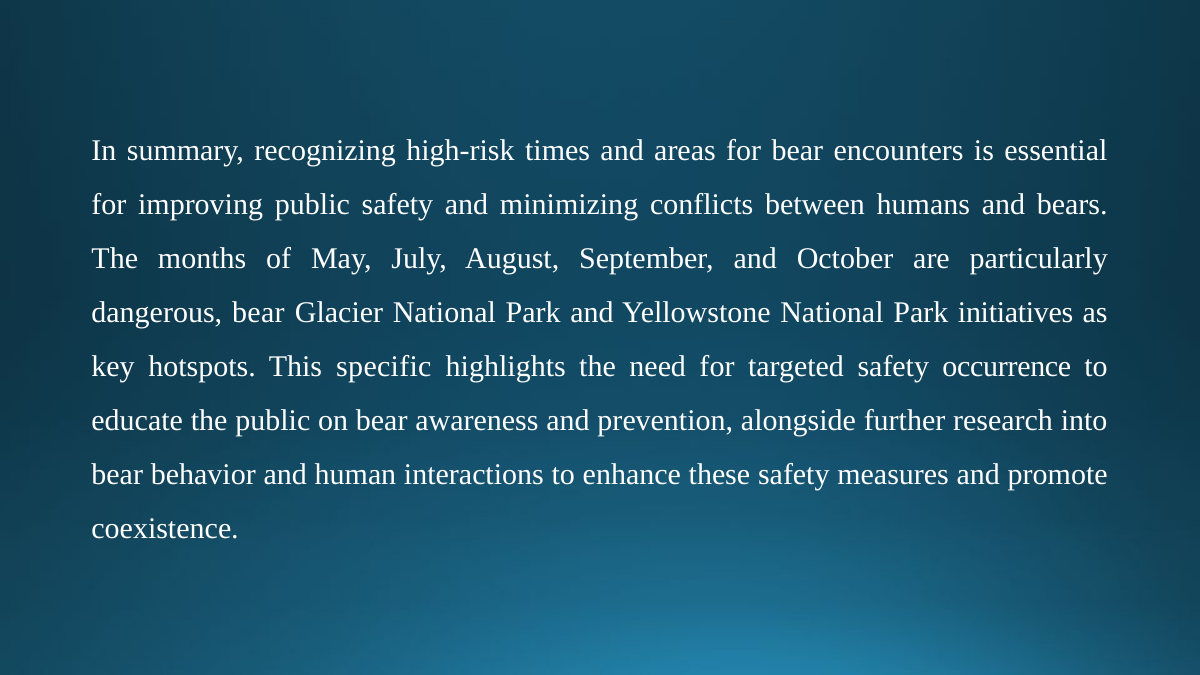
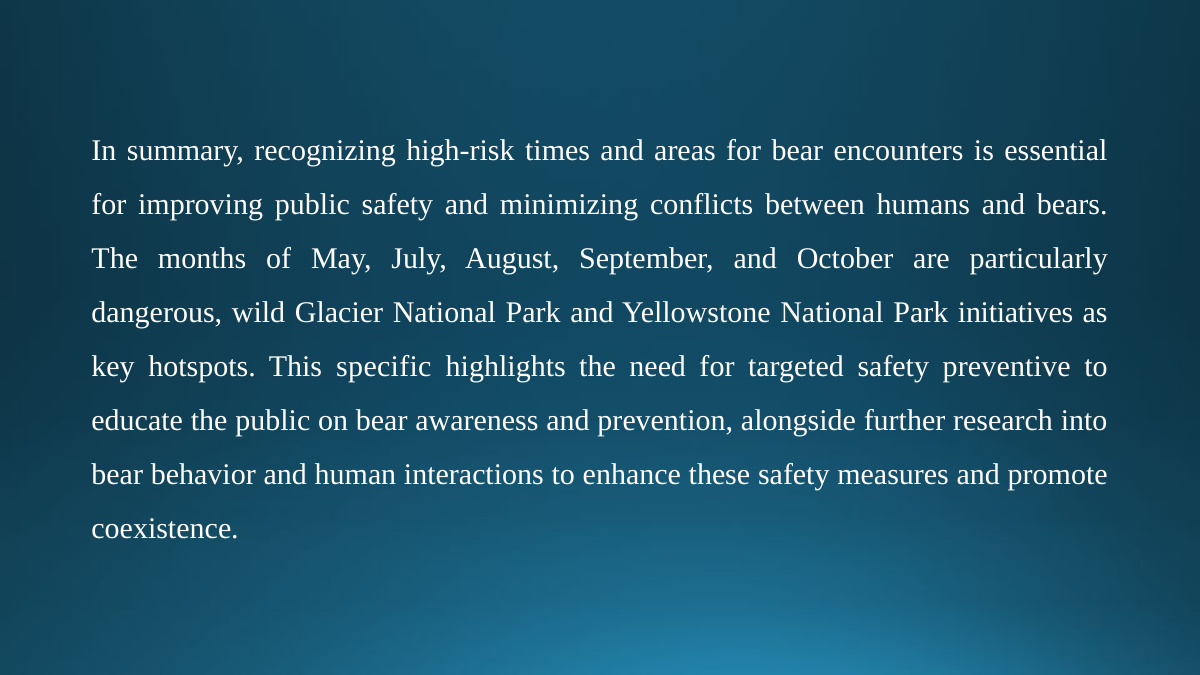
dangerous bear: bear -> wild
occurrence: occurrence -> preventive
